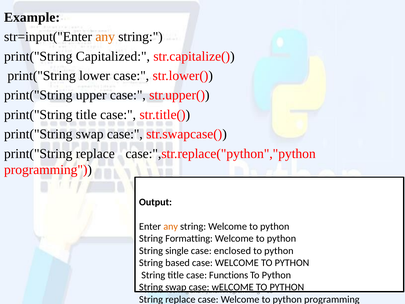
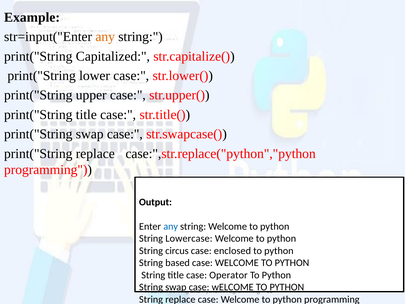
any at (171, 226) colour: orange -> blue
Formatting: Formatting -> Lowercase
single: single -> circus
Functions: Functions -> Operator
